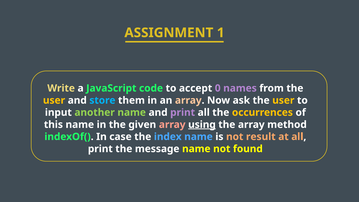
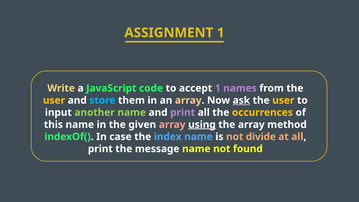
accept 0: 0 -> 1
ask underline: none -> present
result: result -> divide
